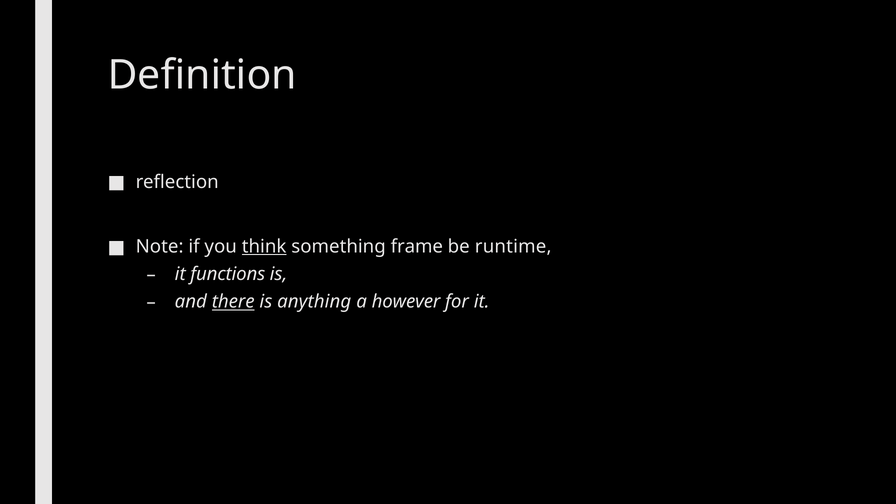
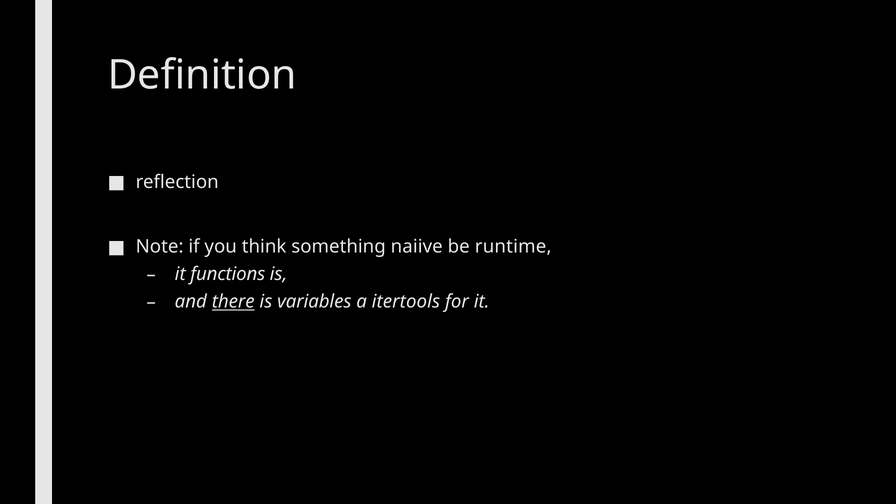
think underline: present -> none
frame: frame -> naiive
anything: anything -> variables
however: however -> itertools
